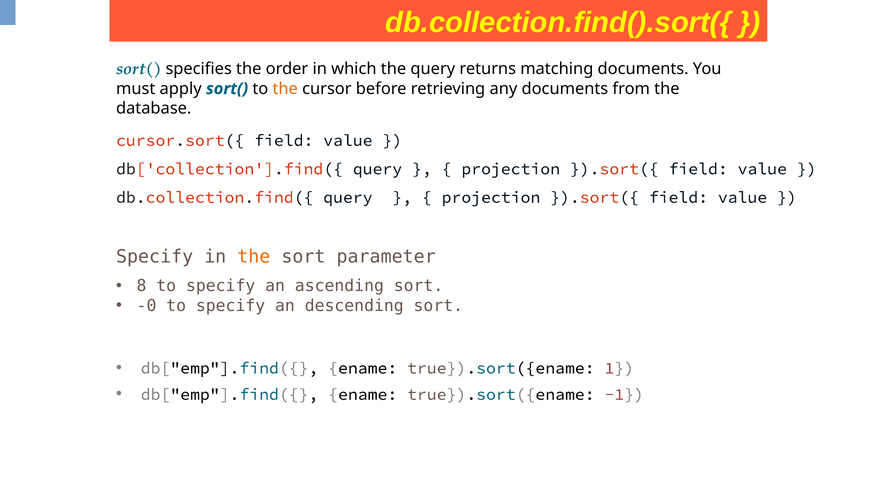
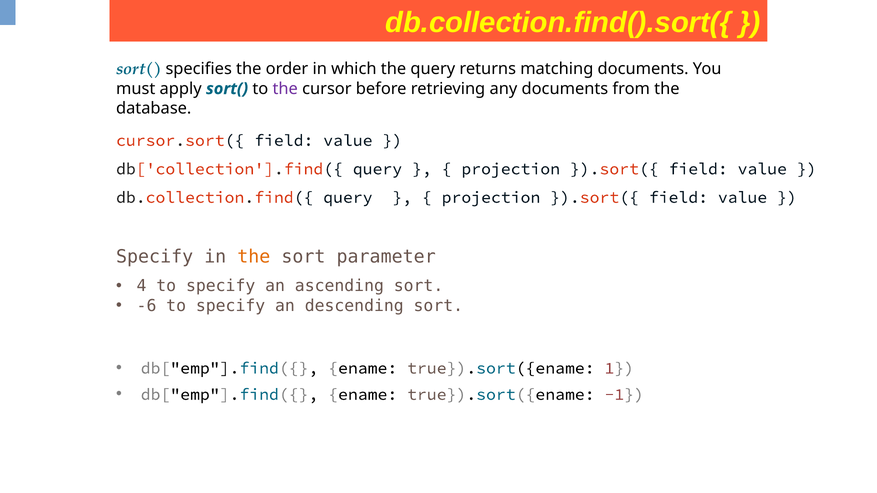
the at (285, 89) colour: orange -> purple
8: 8 -> 4
-0: -0 -> -6
